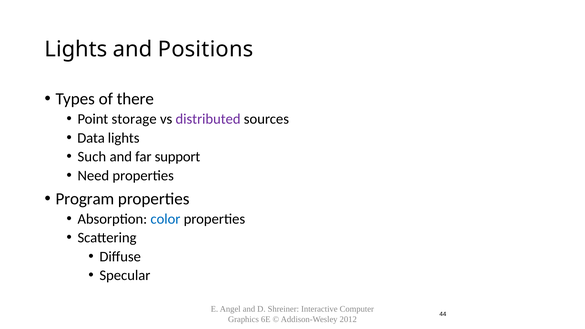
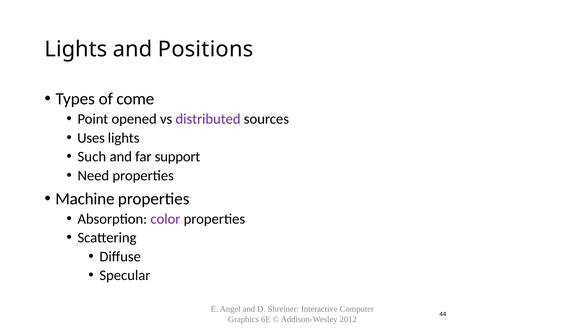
there: there -> come
storage: storage -> opened
Data: Data -> Uses
Program: Program -> Machine
color colour: blue -> purple
